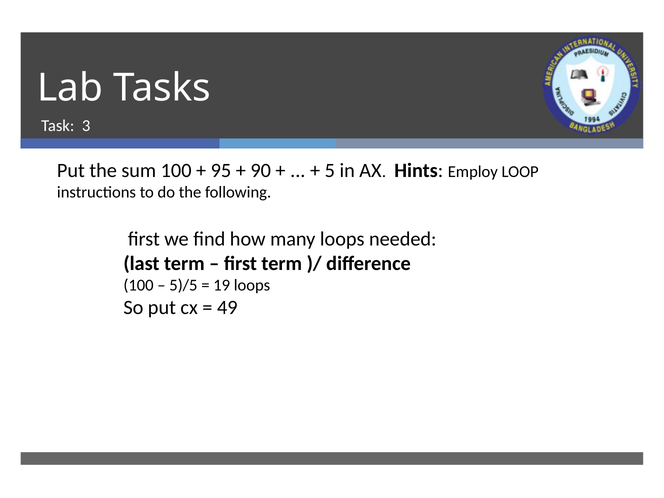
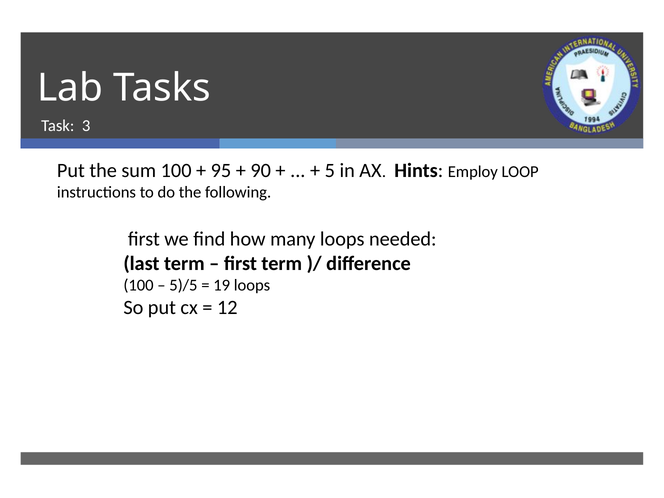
49: 49 -> 12
